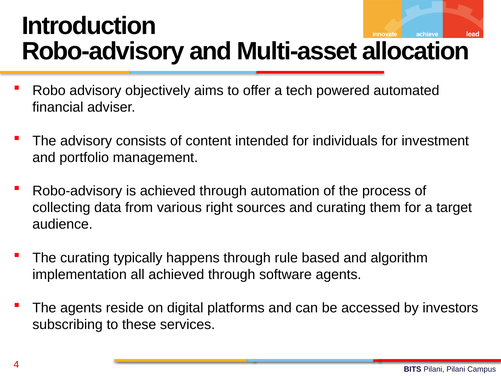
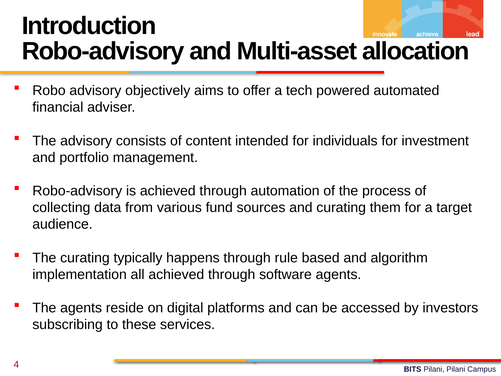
right: right -> fund
